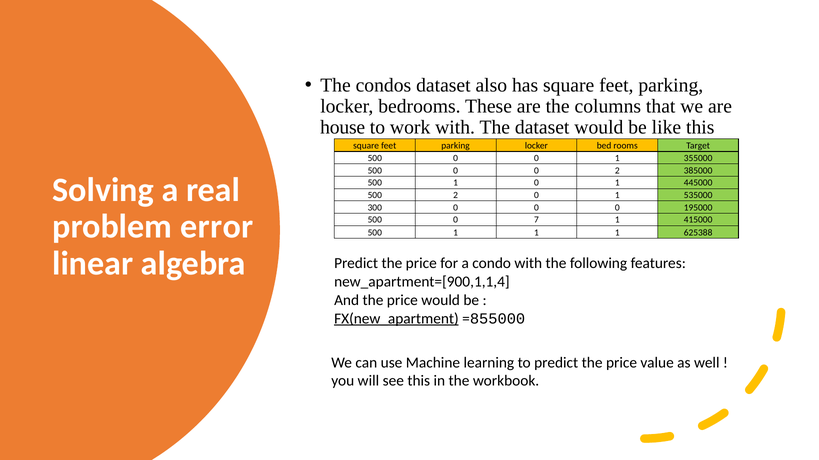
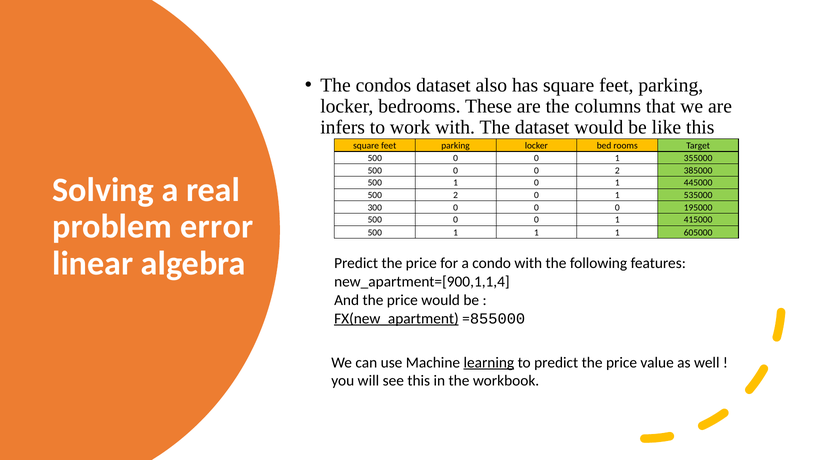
house: house -> infers
7 at (536, 220): 7 -> 0
625388: 625388 -> 605000
learning underline: none -> present
